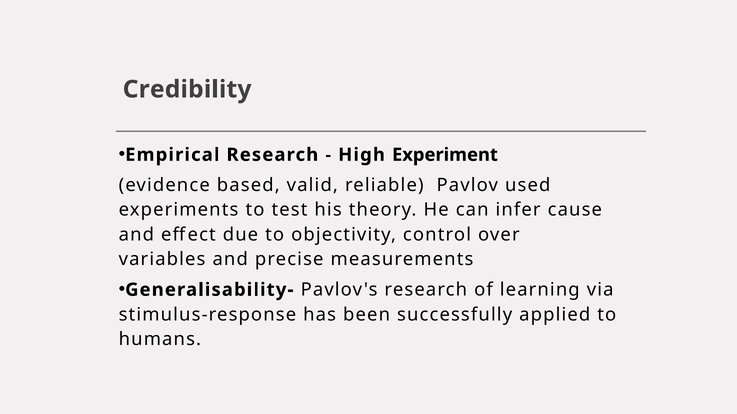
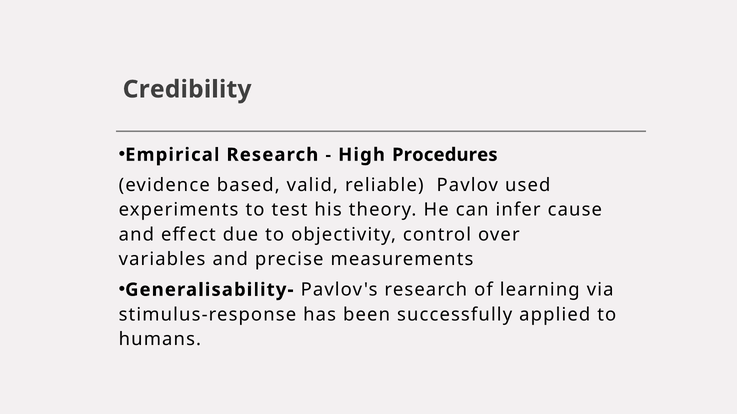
Experiment: Experiment -> Procedures
